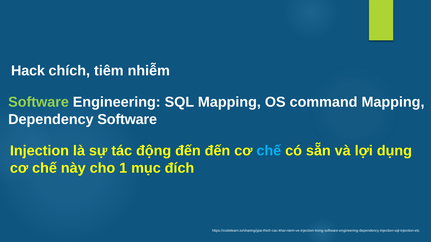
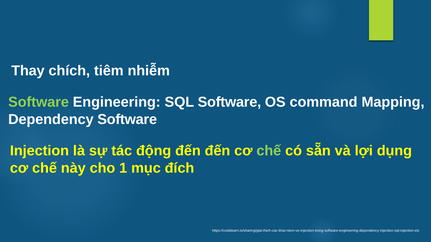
Hack: Hack -> Thay
SQL Mapping: Mapping -> Software
chế at (269, 151) colour: light blue -> light green
